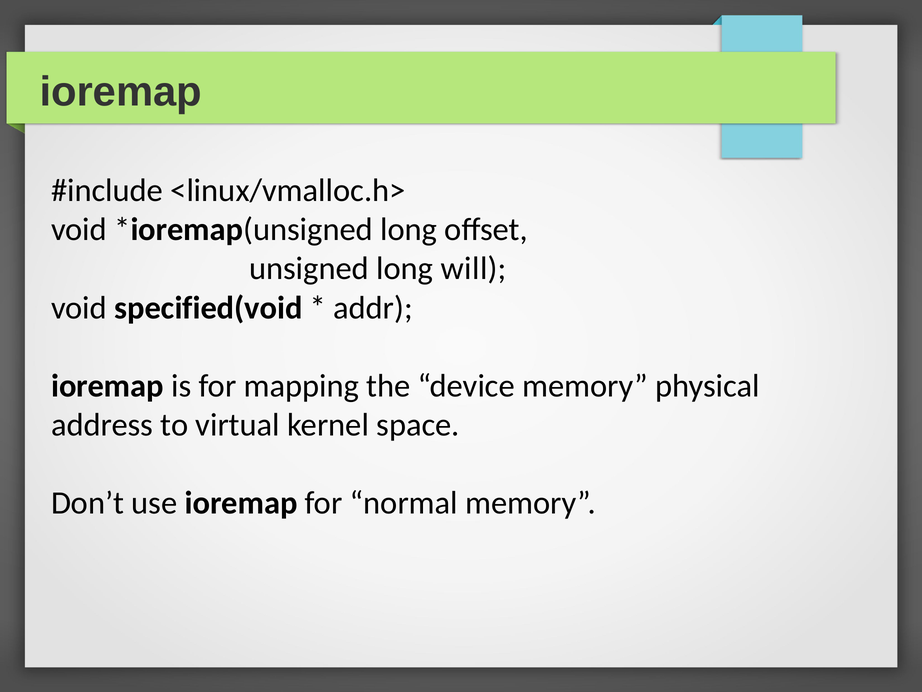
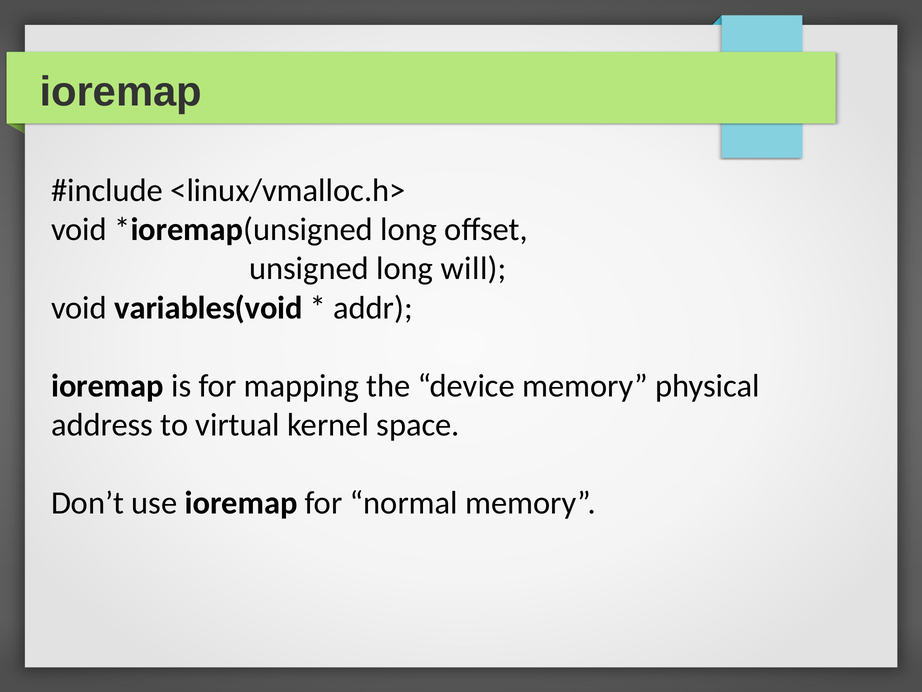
specified(void: specified(void -> variables(void
